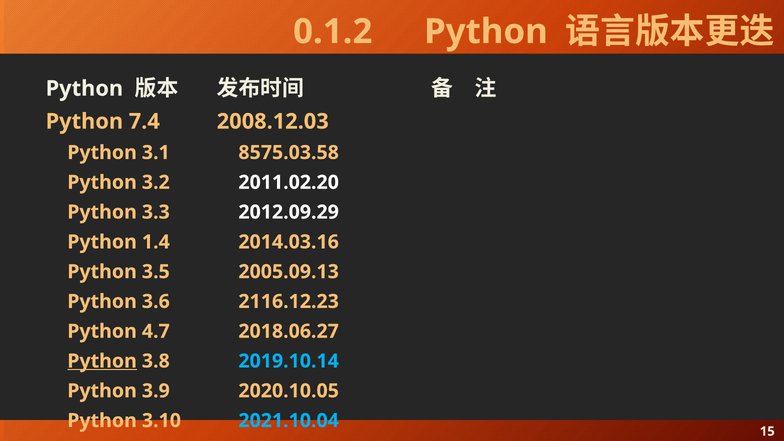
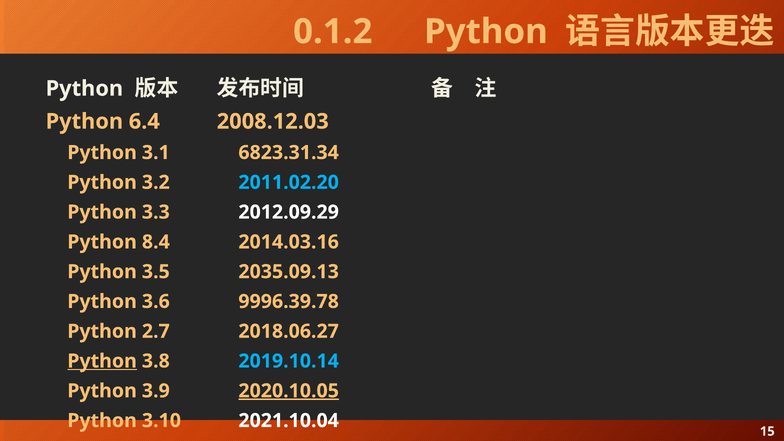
7.4: 7.4 -> 6.4
8575.03.58: 8575.03.58 -> 6823.31.34
2011.02.20 colour: white -> light blue
1.4: 1.4 -> 8.4
2005.09.13: 2005.09.13 -> 2035.09.13
2116.12.23: 2116.12.23 -> 9996.39.78
4.7: 4.7 -> 2.7
2020.10.05 underline: none -> present
2021.10.04 colour: light blue -> white
